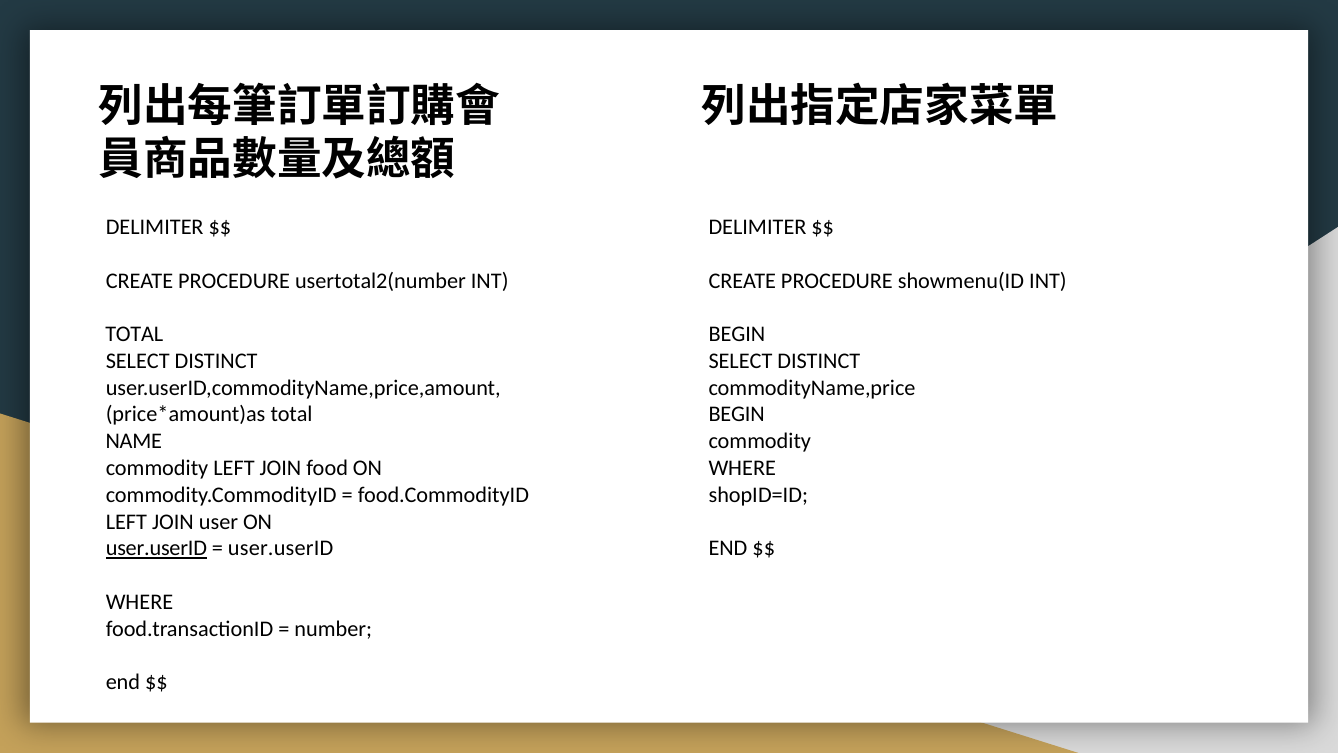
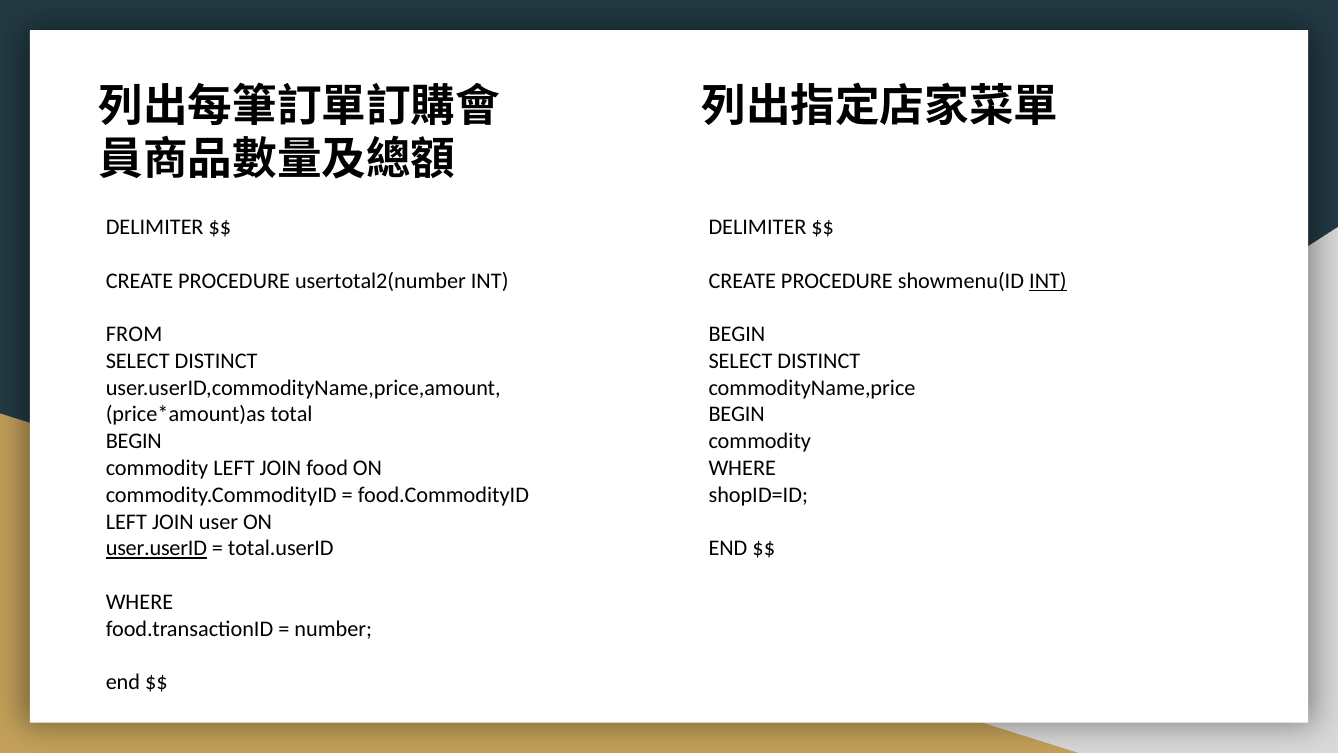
INT at (1048, 281) underline: none -> present
TOTAL at (134, 334): TOTAL -> FROM
NAME at (134, 441): NAME -> BEGIN
user.userID at (281, 548): user.userID -> total.userID
